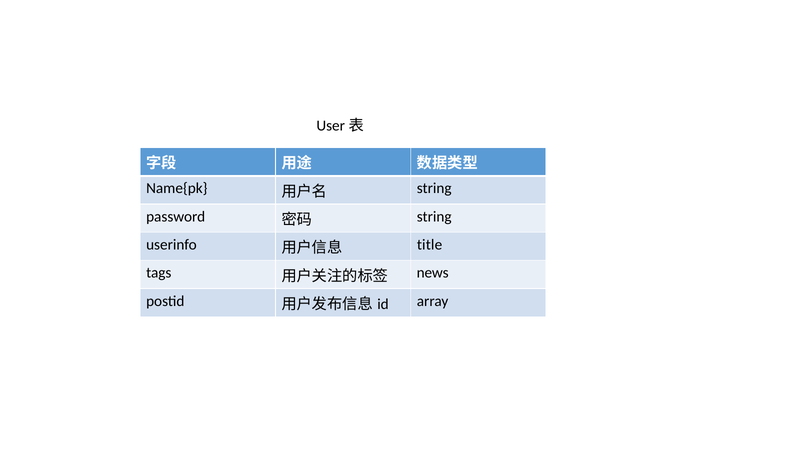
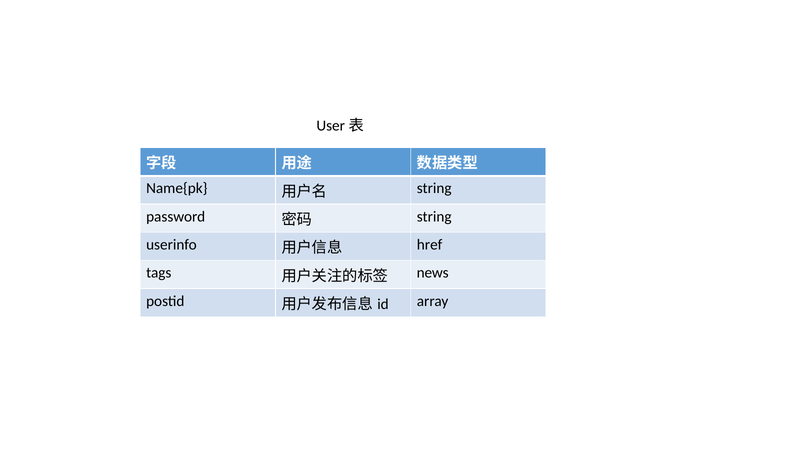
title: title -> href
